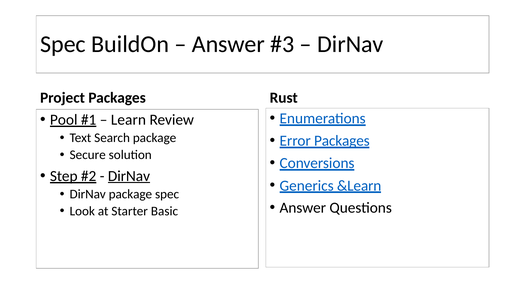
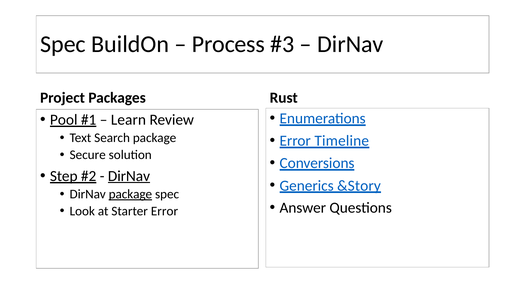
Answer at (228, 44): Answer -> Process
Error Packages: Packages -> Timeline
&Learn: &Learn -> &Story
package at (130, 194) underline: none -> present
Starter Basic: Basic -> Error
